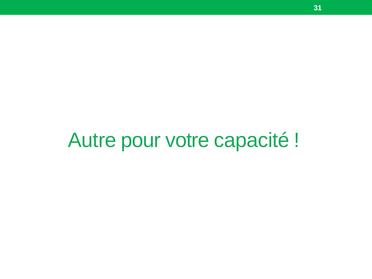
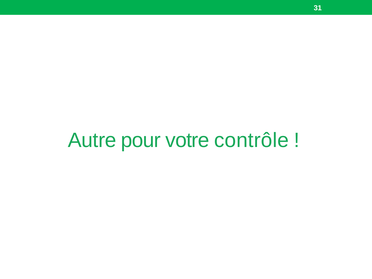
capacité: capacité -> contrôle
